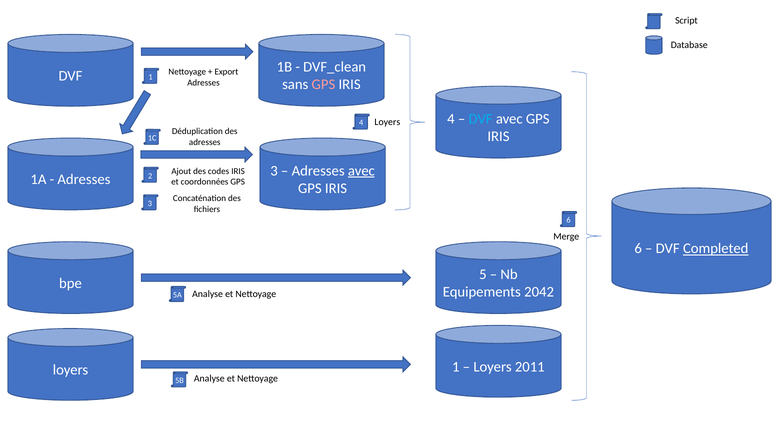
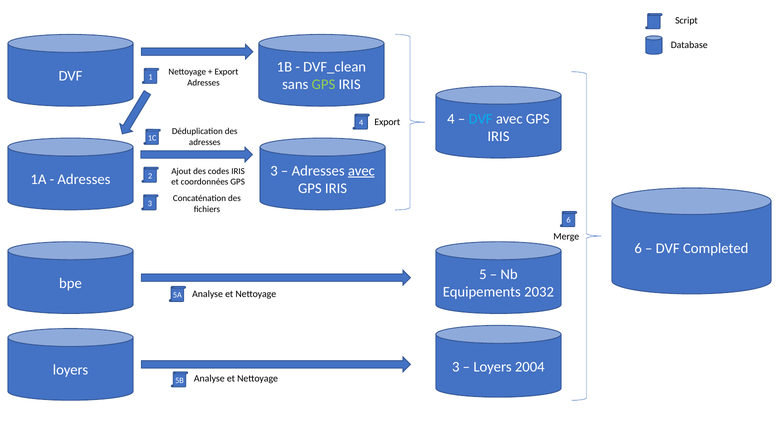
GPS at (323, 85) colour: pink -> light green
Loyers at (387, 122): Loyers -> Export
Completed underline: present -> none
2042: 2042 -> 2032
loyers 1: 1 -> 3
2011: 2011 -> 2004
